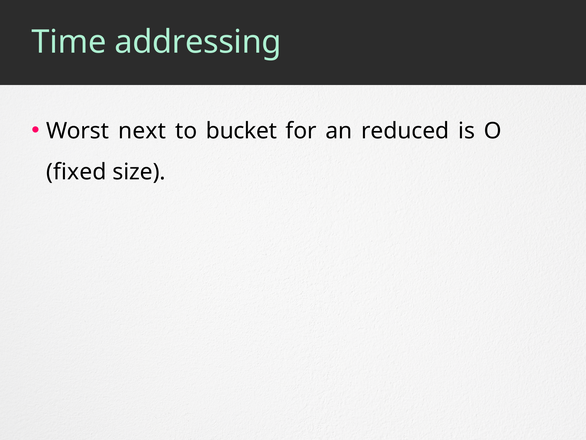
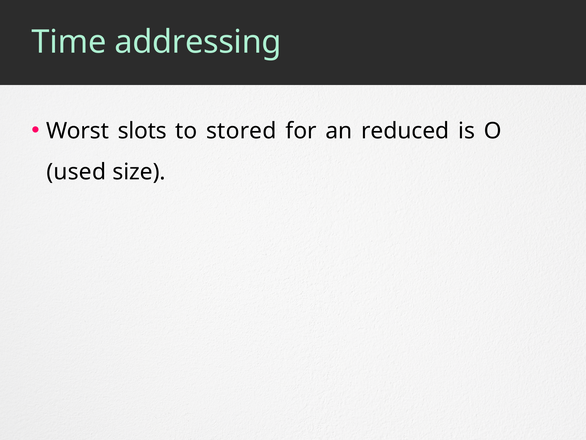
next: next -> slots
bucket: bucket -> stored
fixed: fixed -> used
